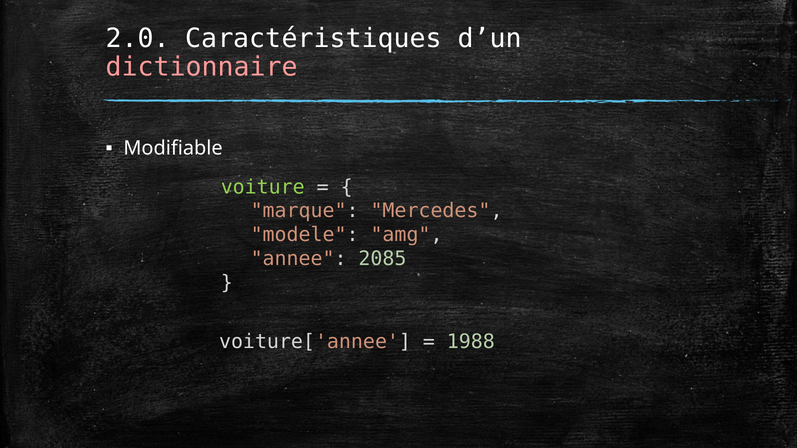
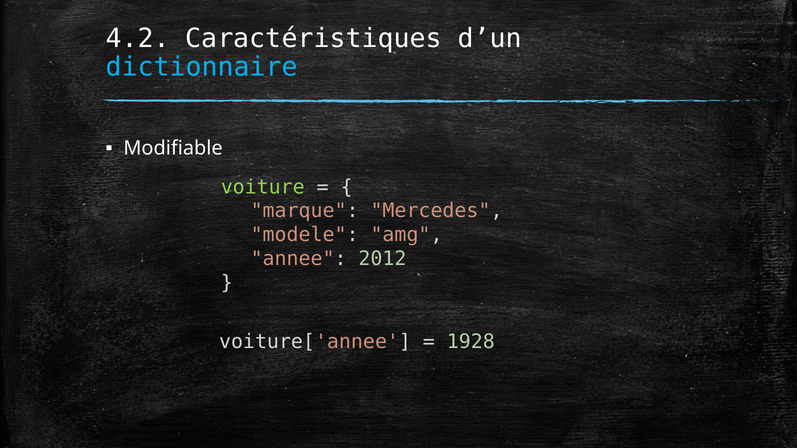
2.0: 2.0 -> 4.2
dictionnaire colour: pink -> light blue
2085: 2085 -> 2012
1988: 1988 -> 1928
